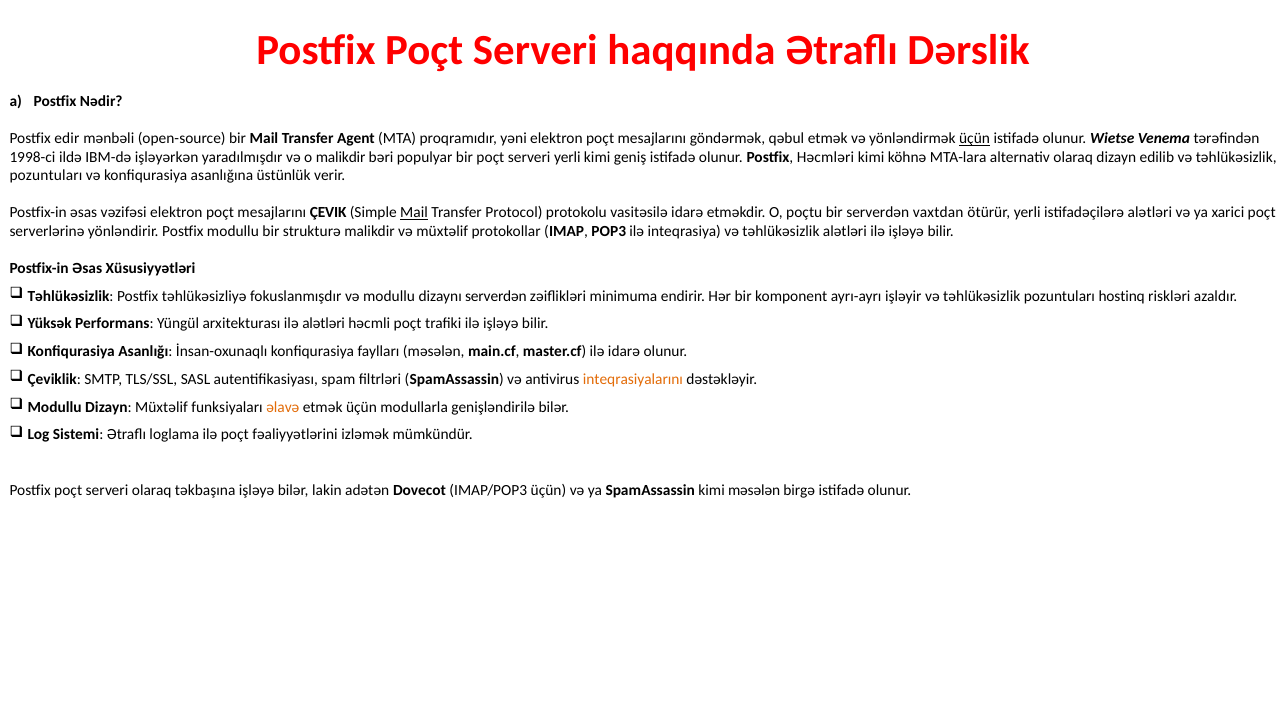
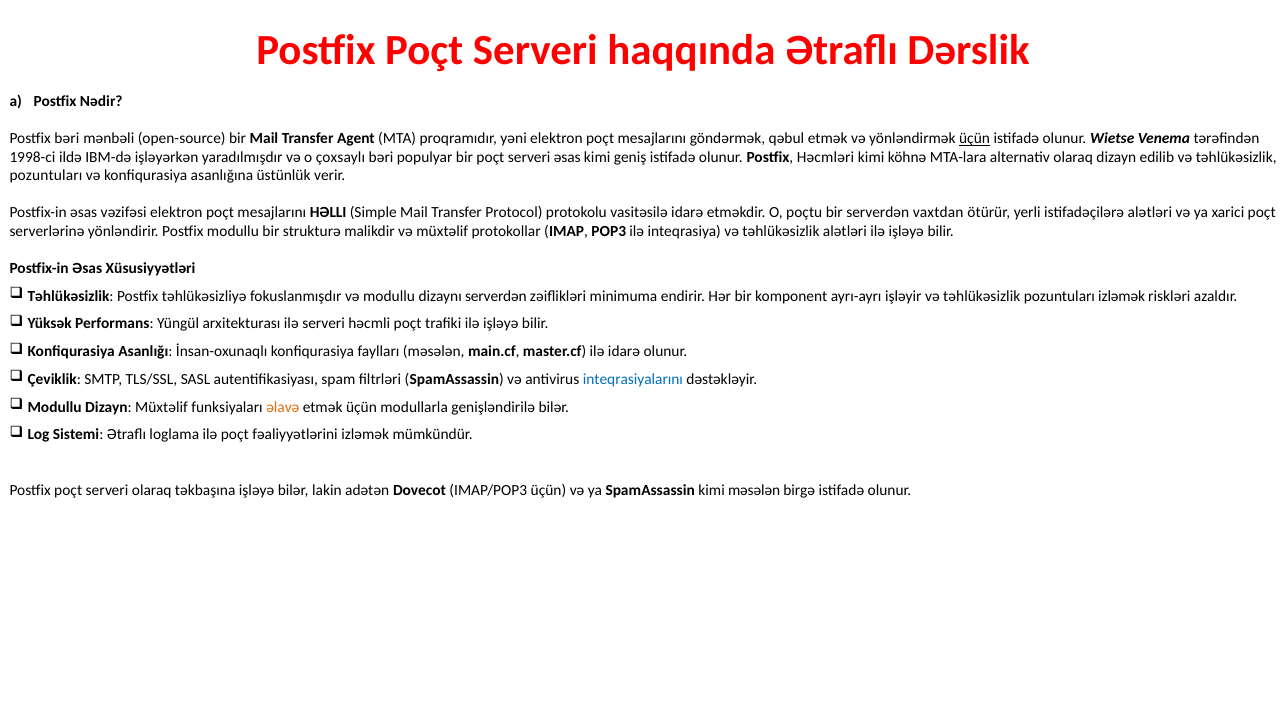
Postfix edir: edir -> bəri
o malikdir: malikdir -> çoxsaylı
serveri yerli: yerli -> əsas
ÇEVIK: ÇEVIK -> HƏLLI
Mail at (414, 213) underline: present -> none
pozuntuları hostinq: hostinq -> izləmək
ilə alətləri: alətləri -> serveri
inteqrasiyalarını colour: orange -> blue
